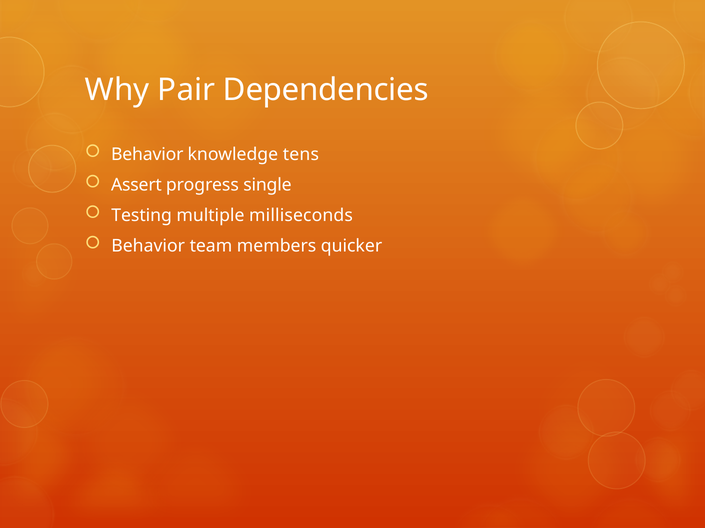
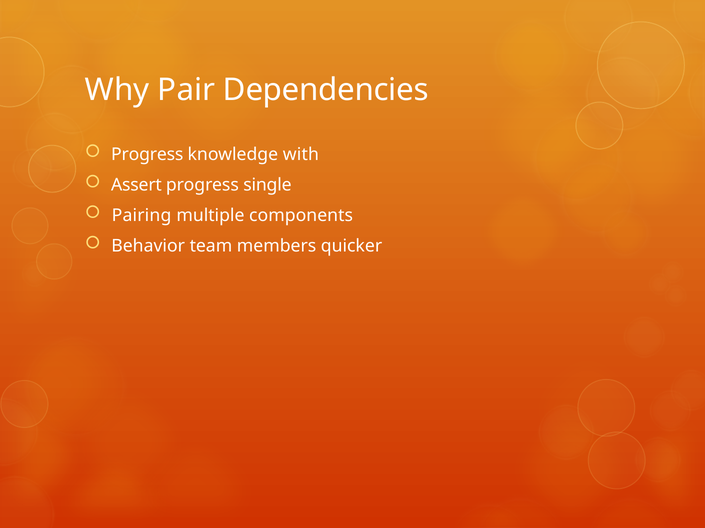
Behavior at (147, 155): Behavior -> Progress
tens: tens -> with
Testing: Testing -> Pairing
milliseconds: milliseconds -> components
